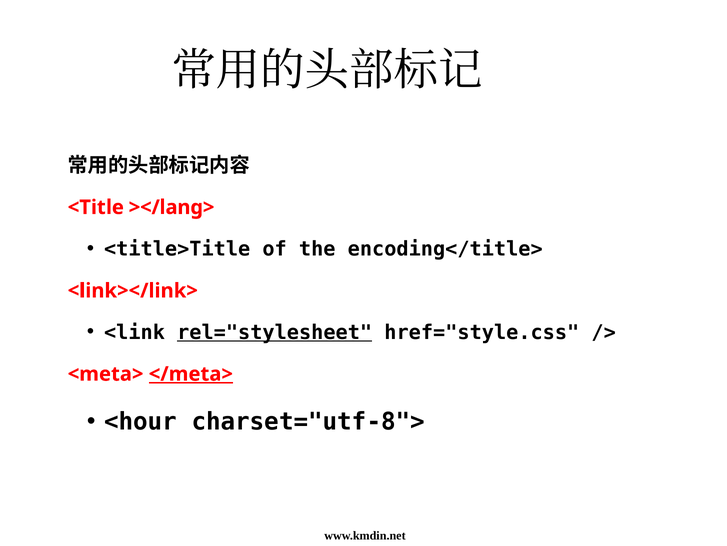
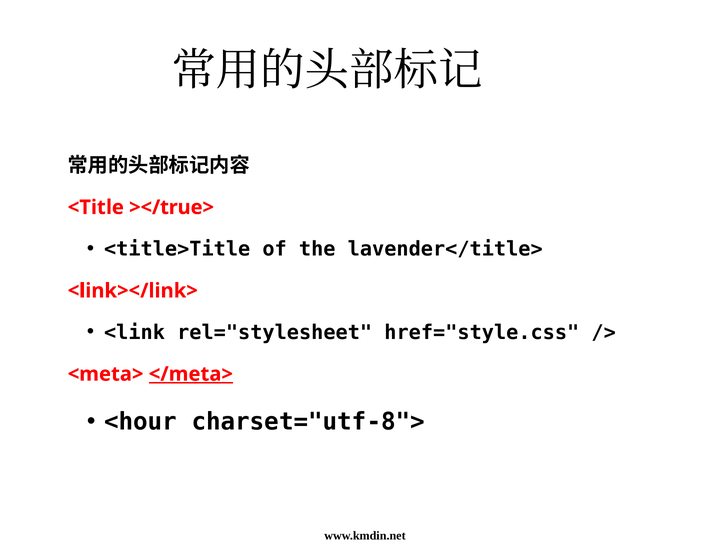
></lang>: ></lang> -> ></true>
encoding</title>: encoding</title> -> lavender</title>
rel="stylesheet underline: present -> none
